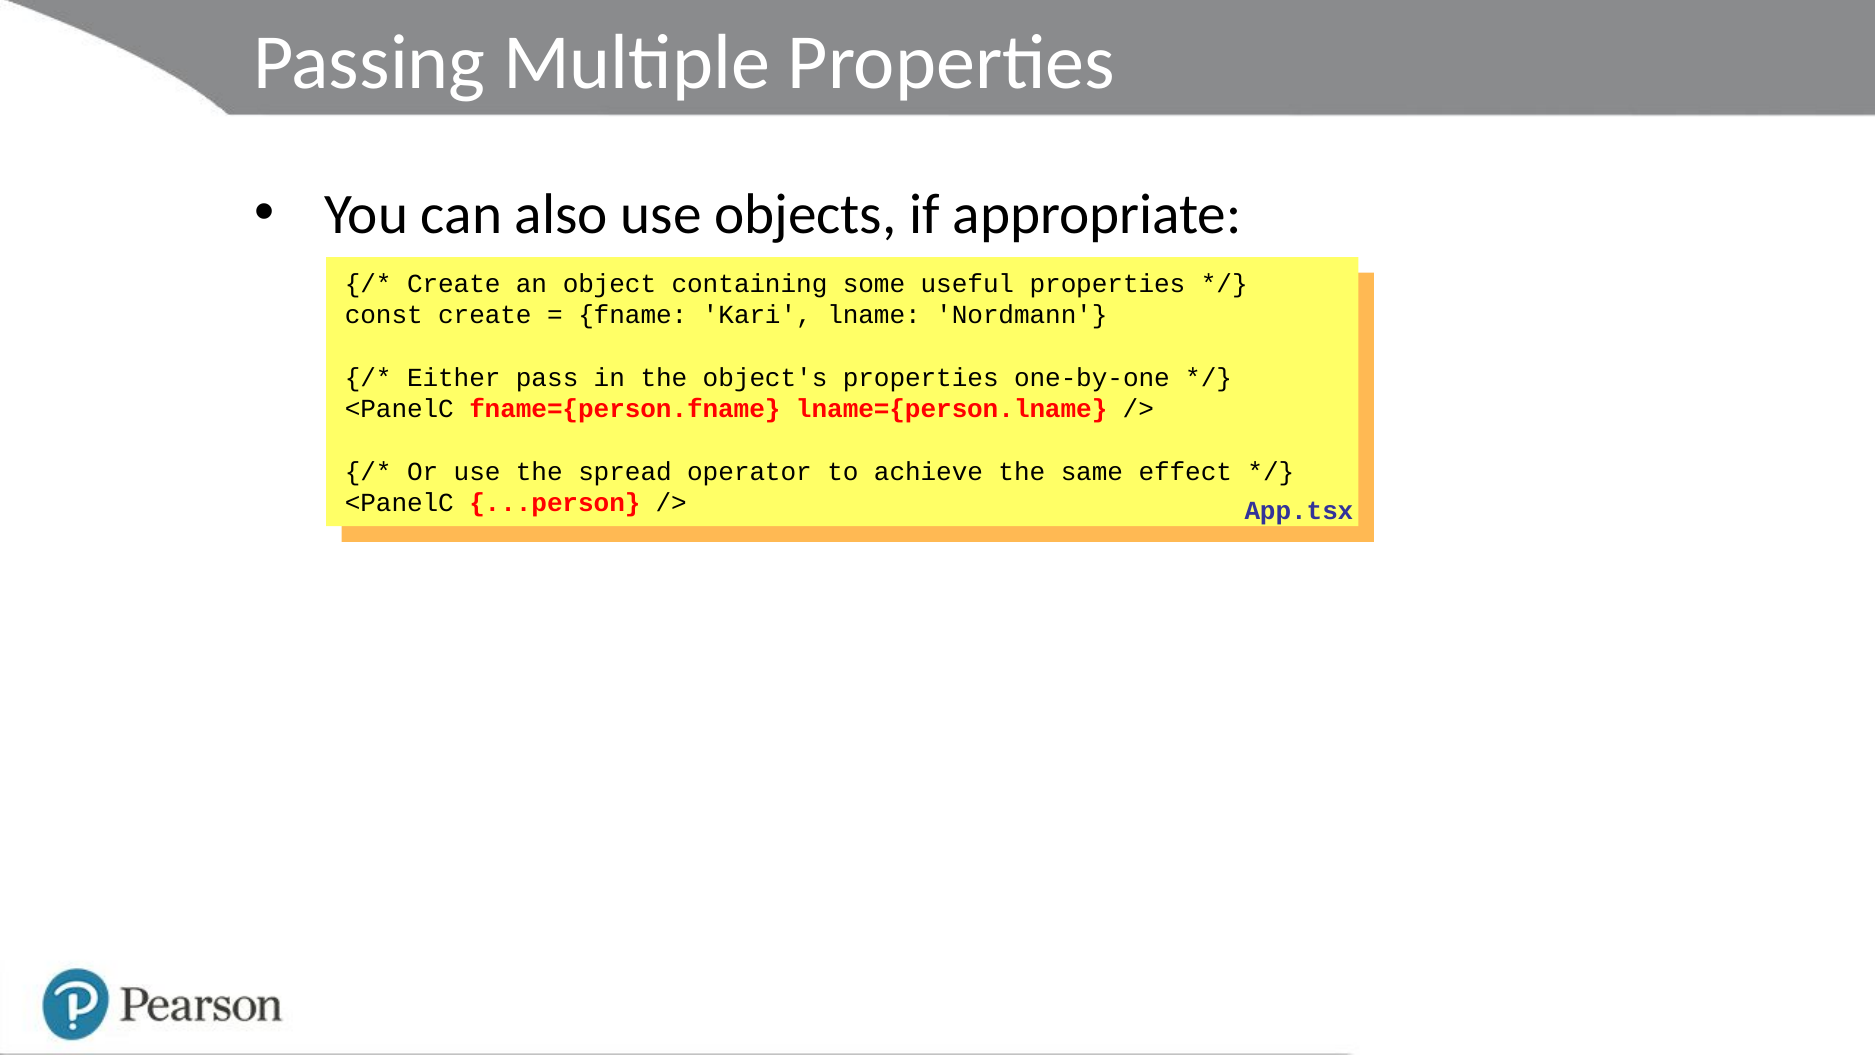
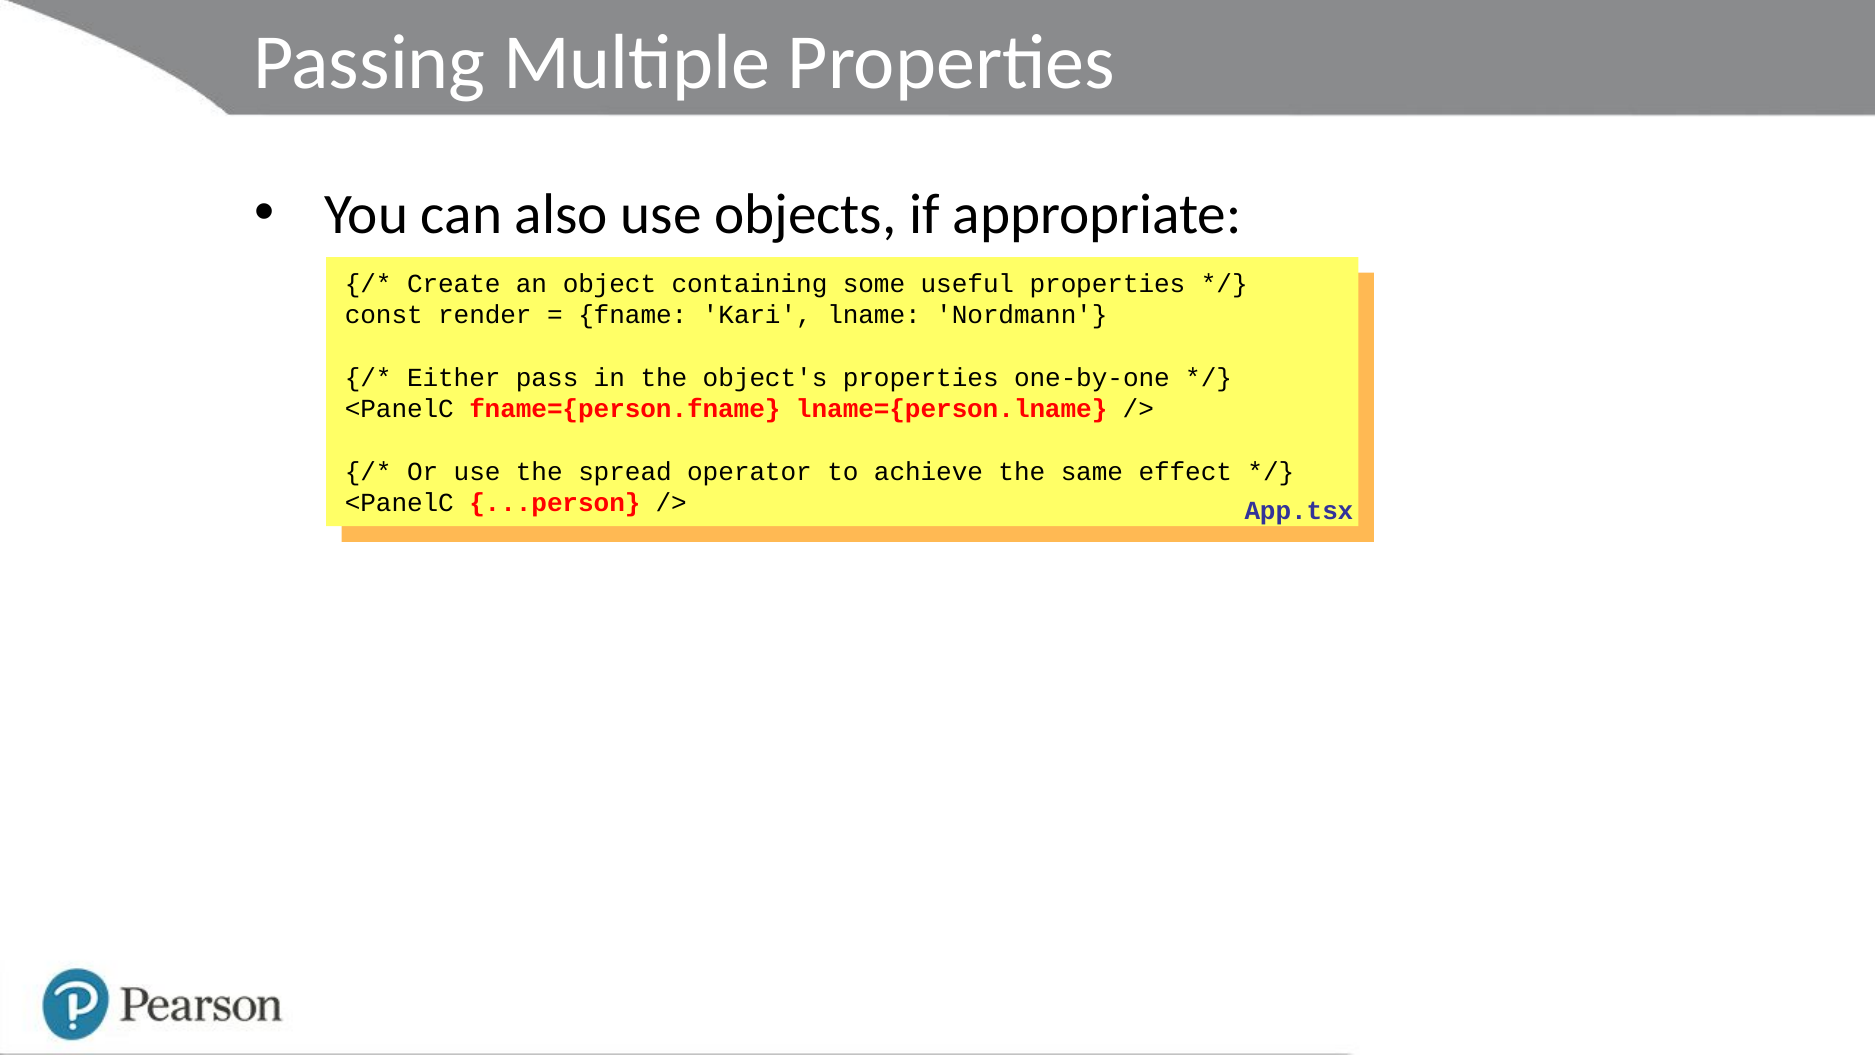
create at (485, 315): create -> render
